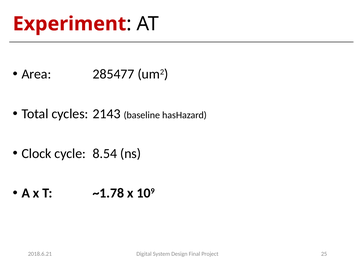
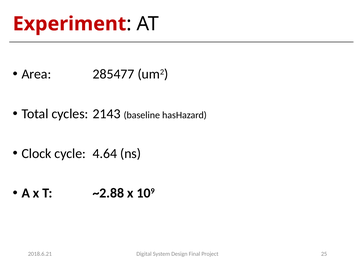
8.54: 8.54 -> 4.64
~1.78: ~1.78 -> ~2.88
